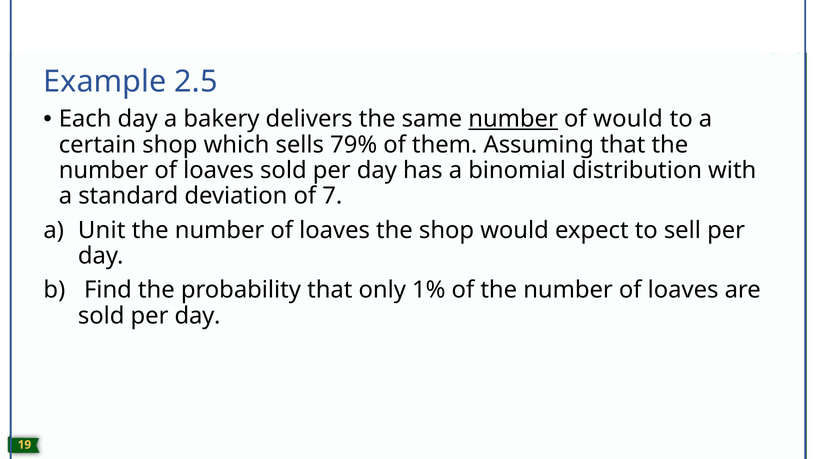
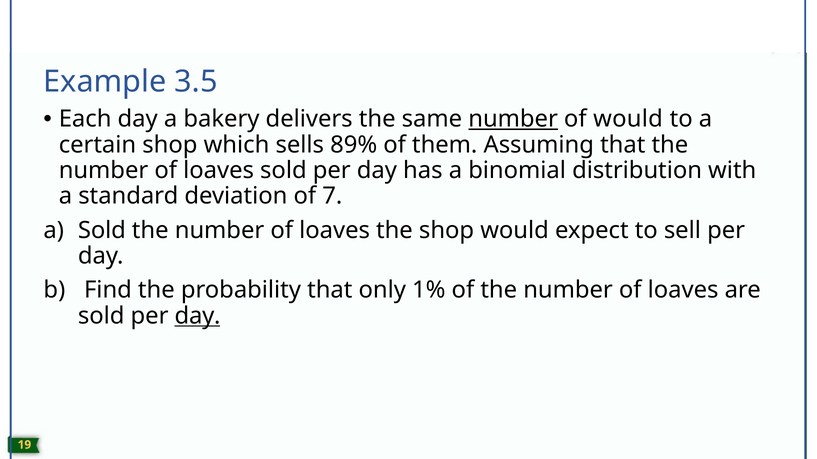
2.5: 2.5 -> 3.5
79%: 79% -> 89%
a Unit: Unit -> Sold
day at (198, 316) underline: none -> present
